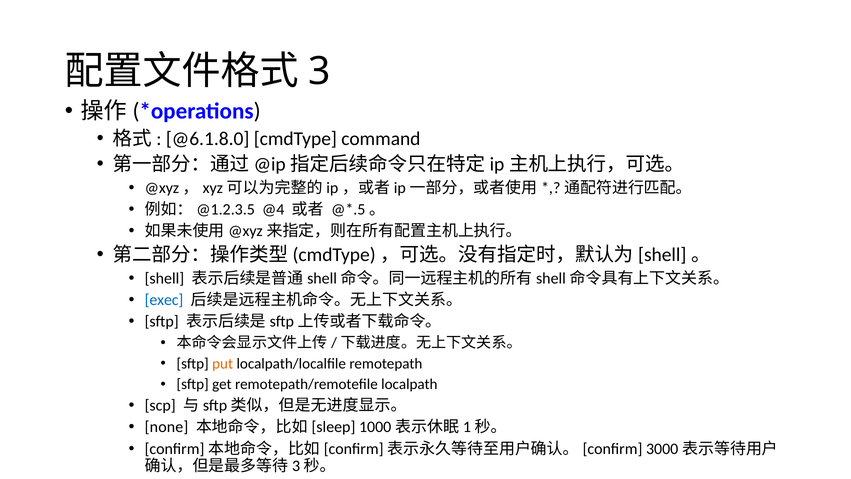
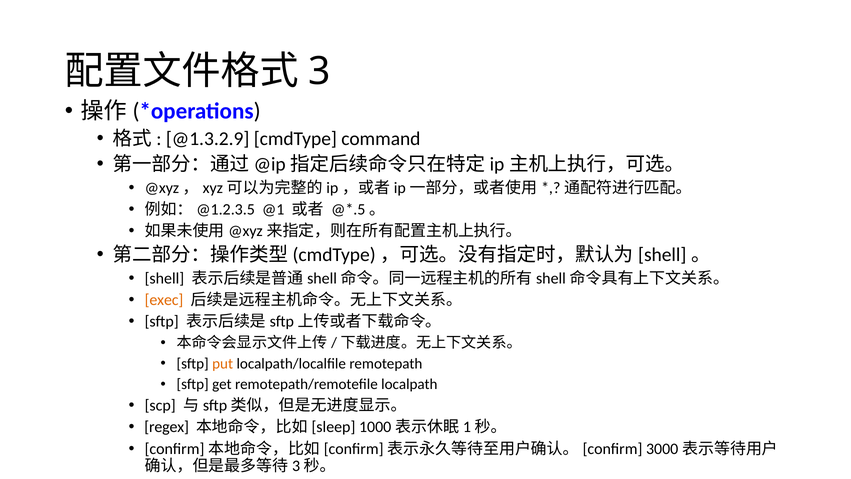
@6.1.8.0: @6.1.8.0 -> @1.3.2.9
@4: @4 -> @1
exec colour: blue -> orange
none: none -> regex
